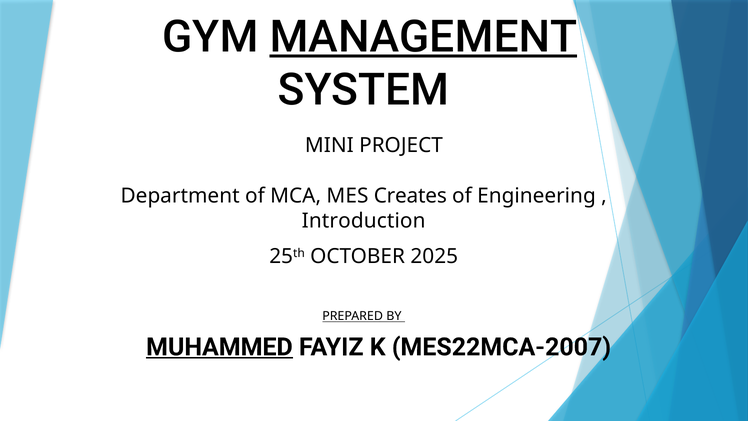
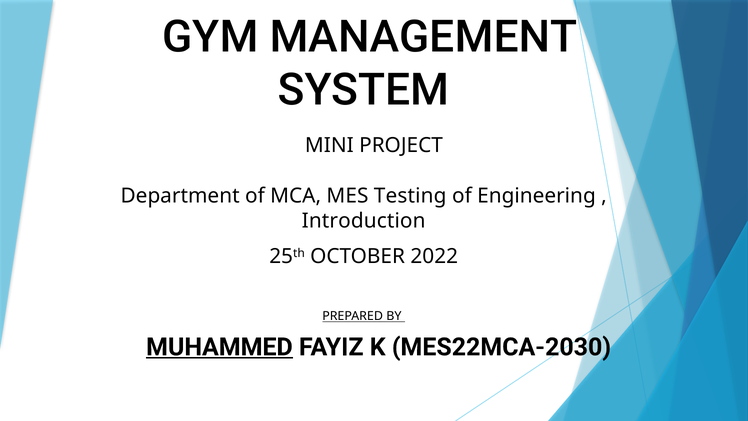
MANAGEMENT underline: present -> none
Creates: Creates -> Testing
2025: 2025 -> 2022
MES22MCA-2007: MES22MCA-2007 -> MES22MCA-2030
